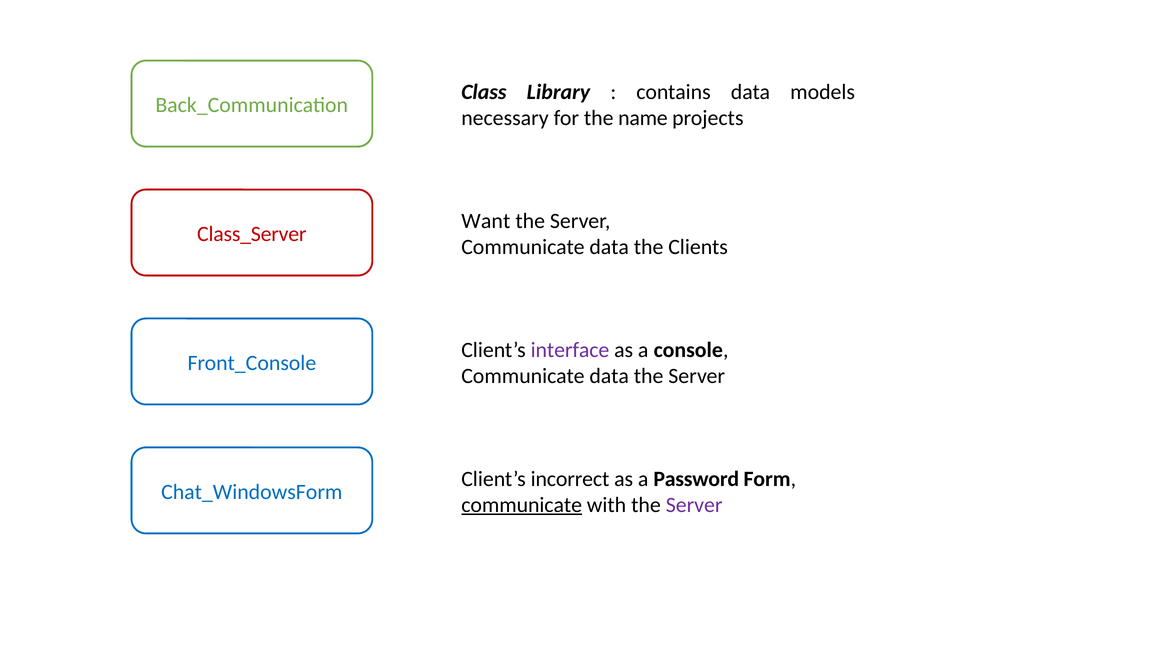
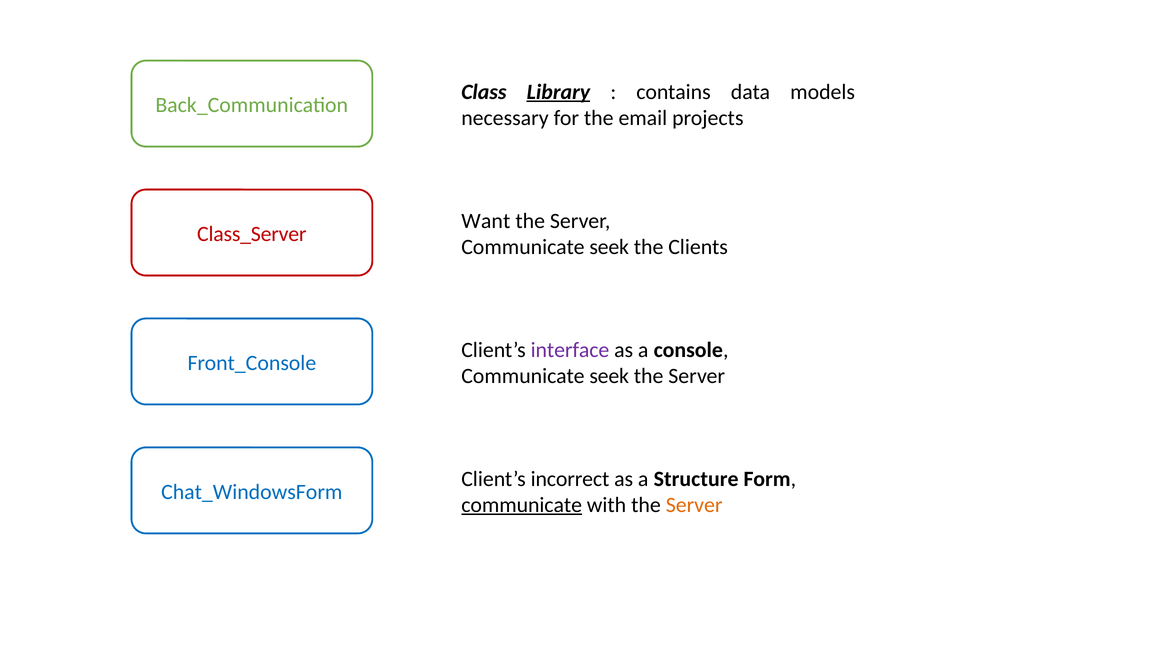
Library underline: none -> present
name: name -> email
data at (609, 247): data -> seek
data at (609, 376): data -> seek
Password: Password -> Structure
Server at (694, 505) colour: purple -> orange
